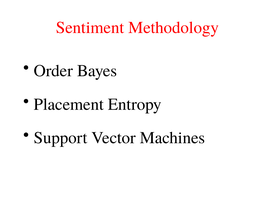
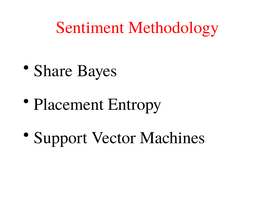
Order: Order -> Share
